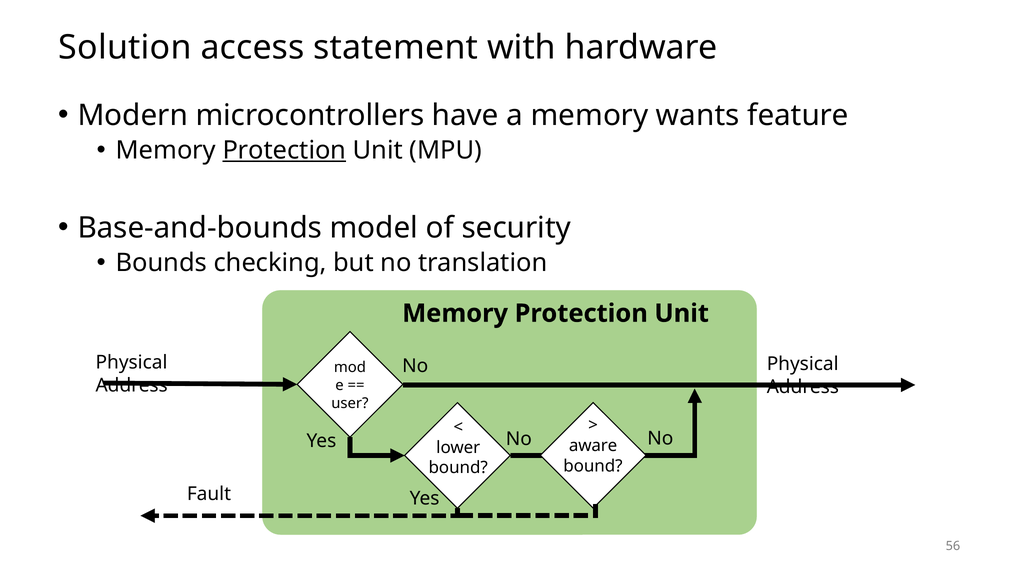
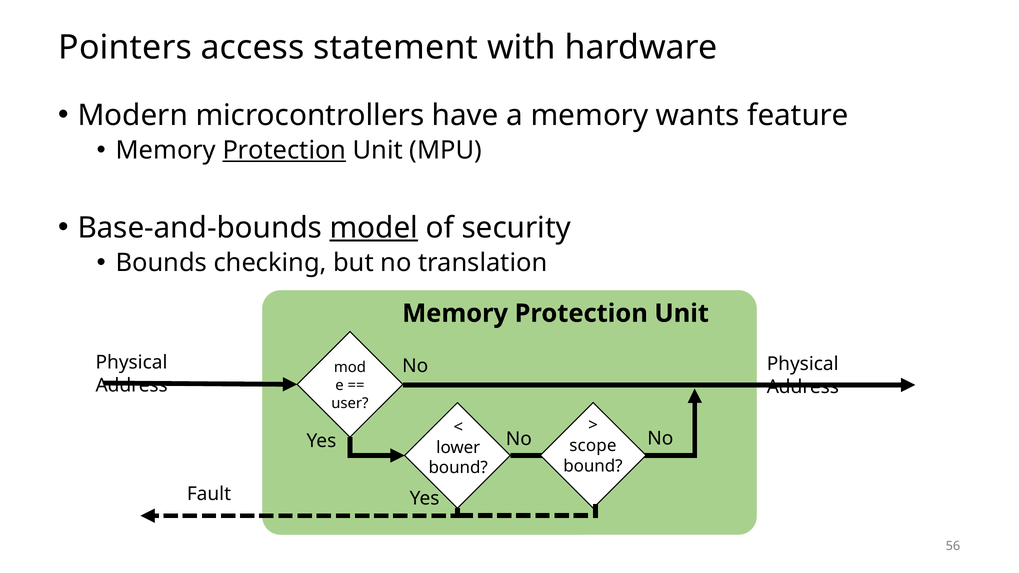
Solution: Solution -> Pointers
model underline: none -> present
aware: aware -> scope
